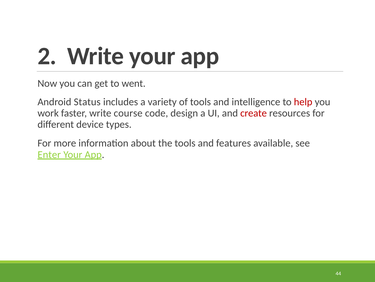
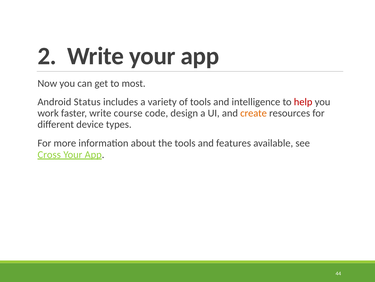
went: went -> most
create colour: red -> orange
Enter: Enter -> Cross
